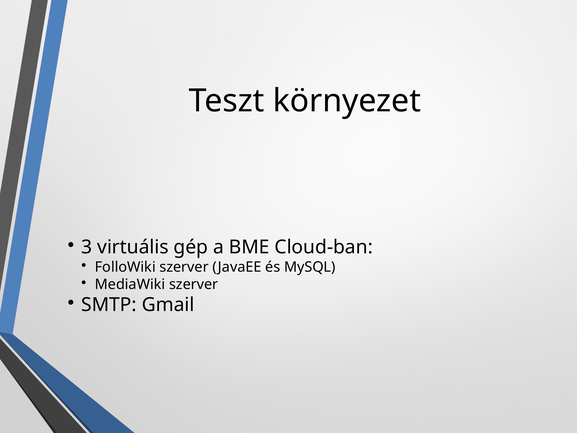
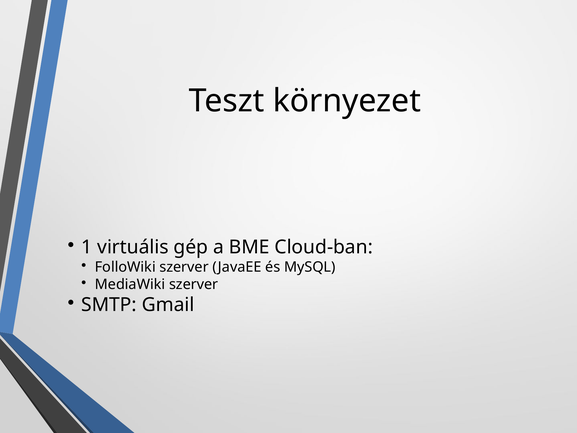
3: 3 -> 1
